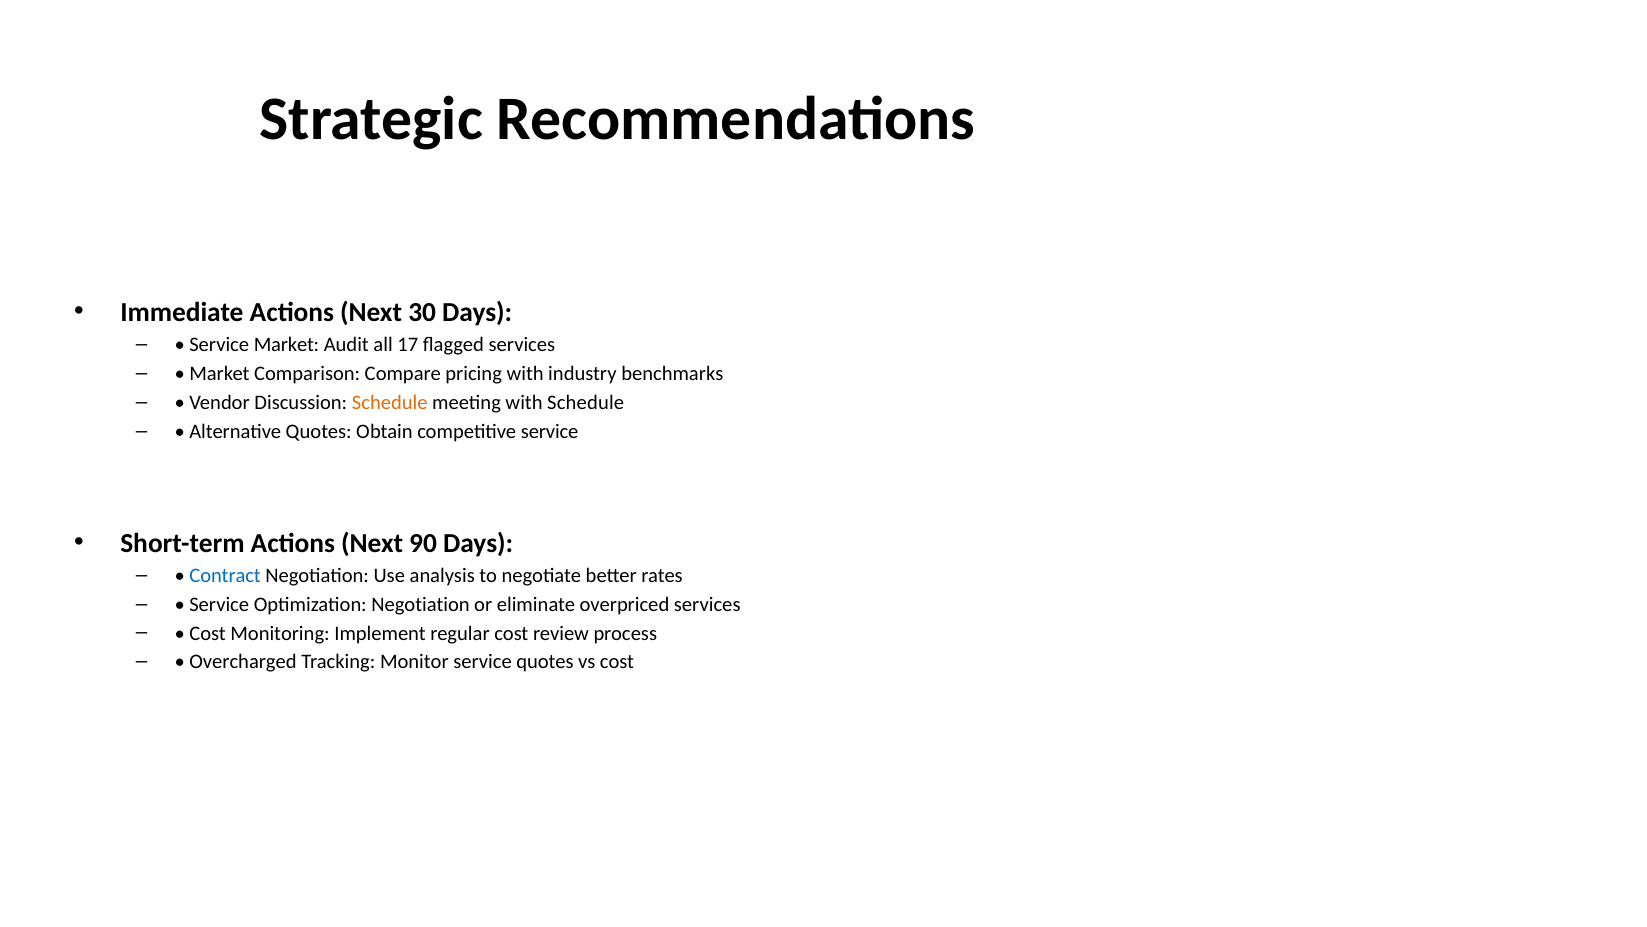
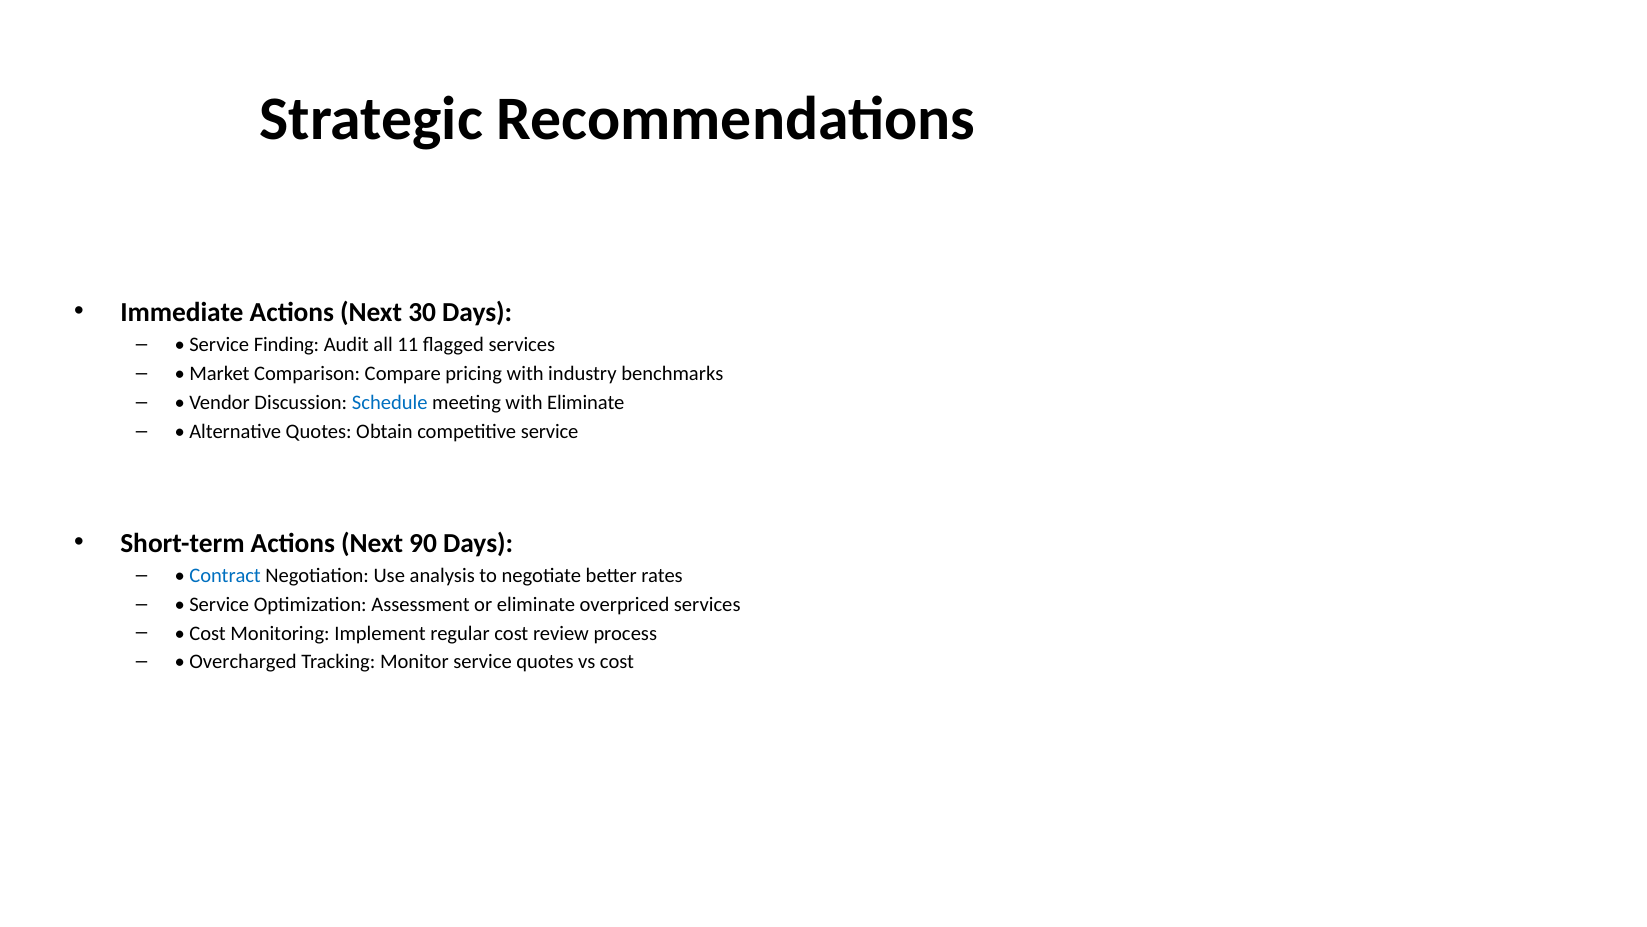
Service Market: Market -> Finding
17: 17 -> 11
Schedule at (390, 402) colour: orange -> blue
with Schedule: Schedule -> Eliminate
Optimization Negotiation: Negotiation -> Assessment
